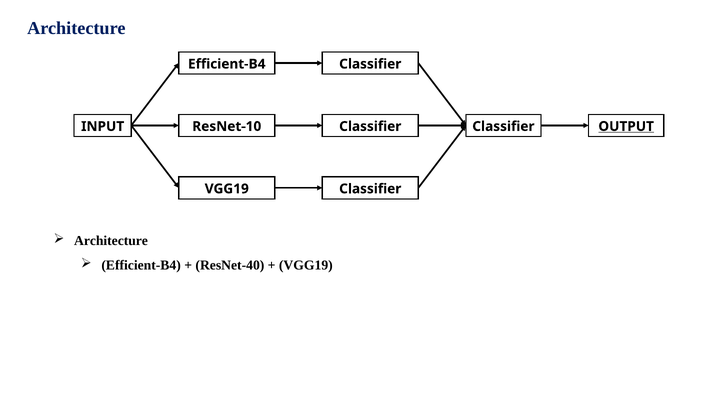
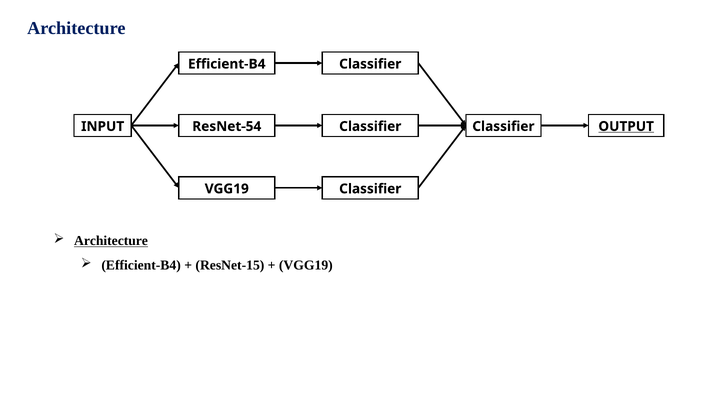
ResNet-10: ResNet-10 -> ResNet-54
Architecture at (111, 241) underline: none -> present
ResNet-40: ResNet-40 -> ResNet-15
